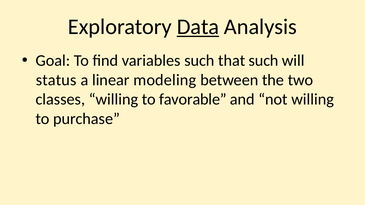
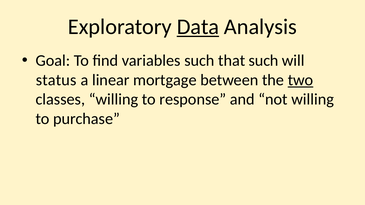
modeling: modeling -> mortgage
two underline: none -> present
favorable: favorable -> response
